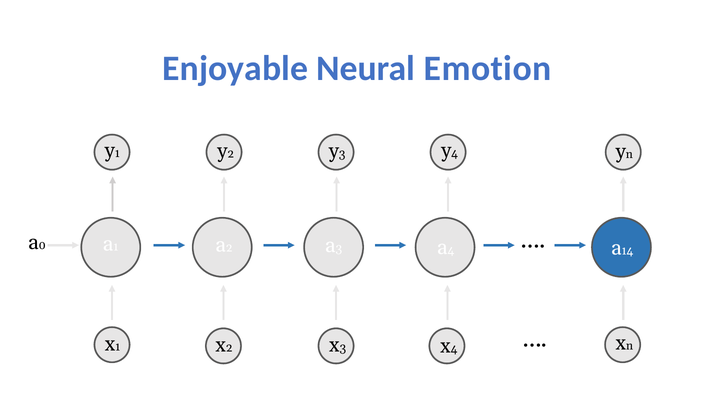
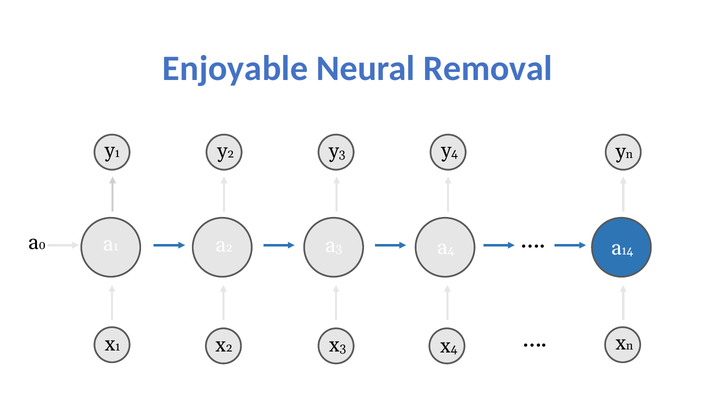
Emotion: Emotion -> Removal
